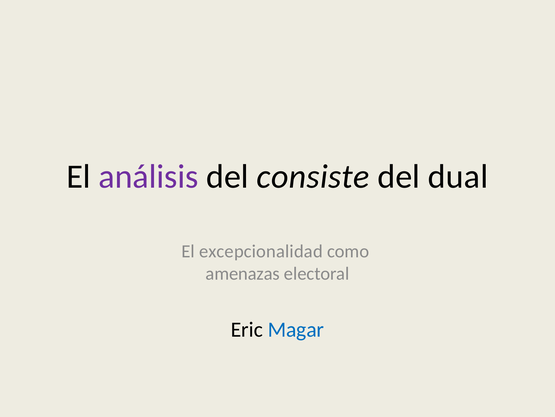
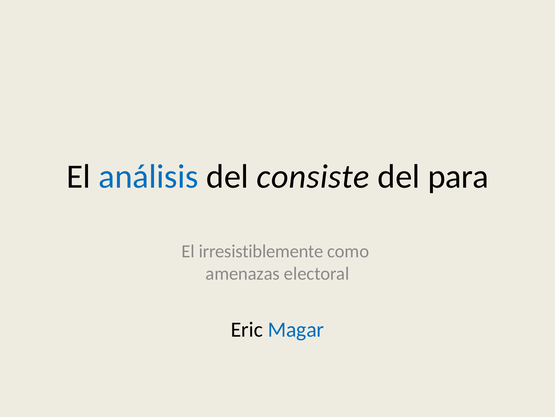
análisis colour: purple -> blue
dual: dual -> para
excepcionalidad: excepcionalidad -> irresistiblemente
